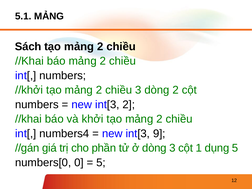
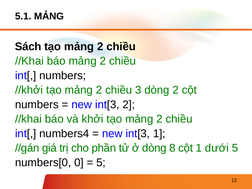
int[3 9: 9 -> 1
dòng 3: 3 -> 8
dụng: dụng -> dưới
